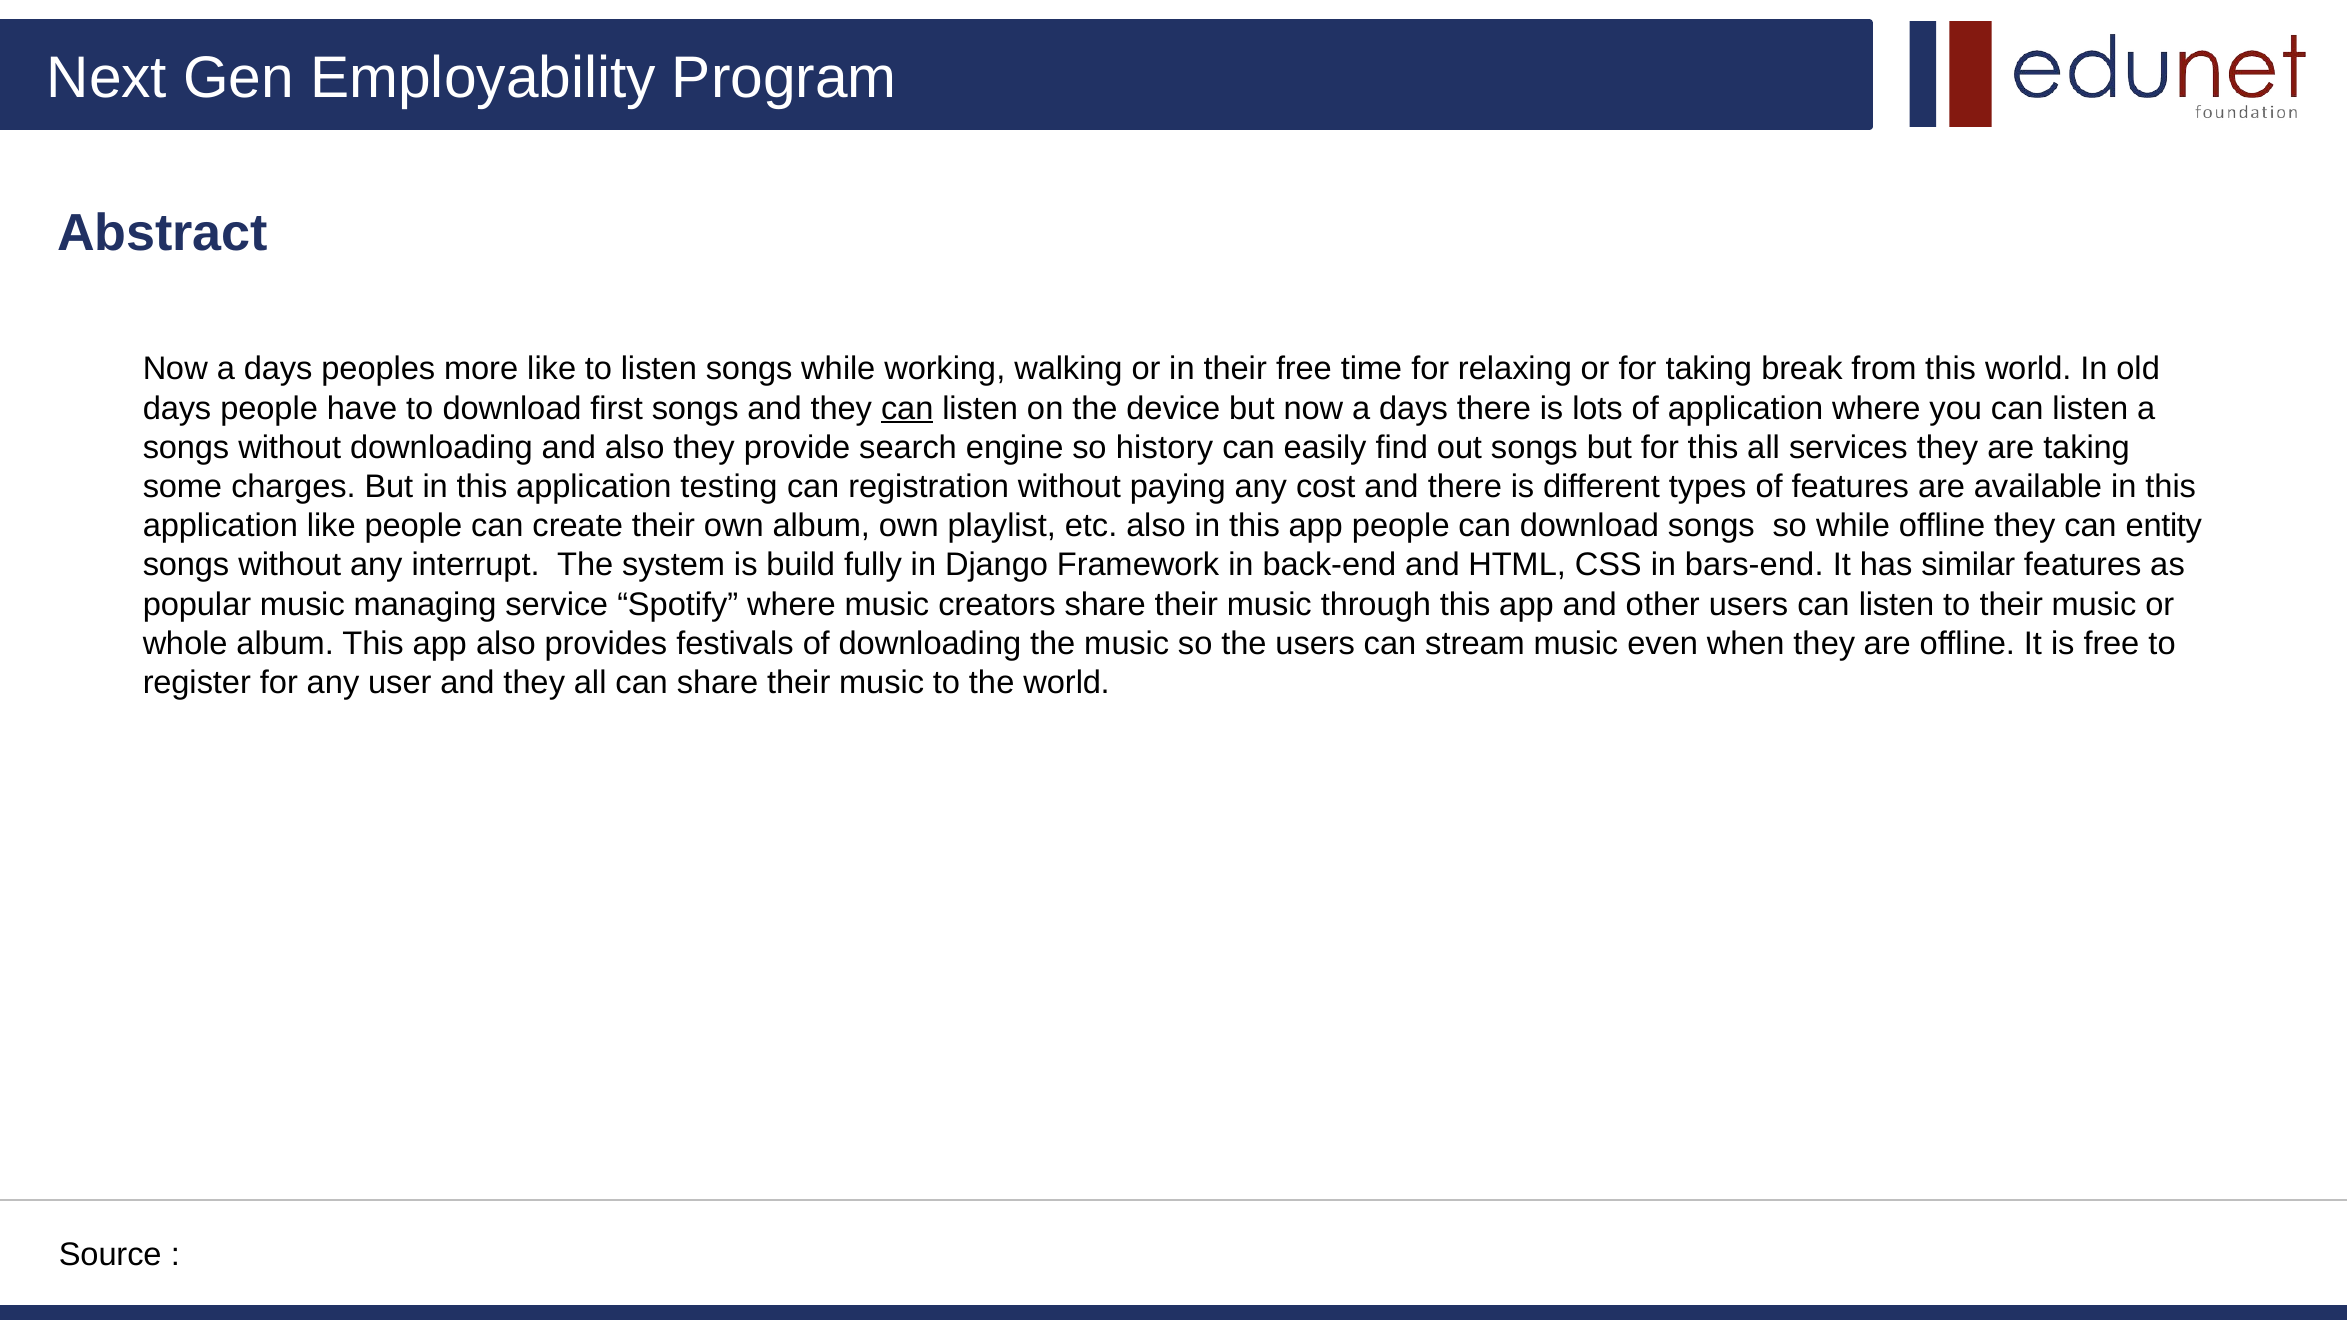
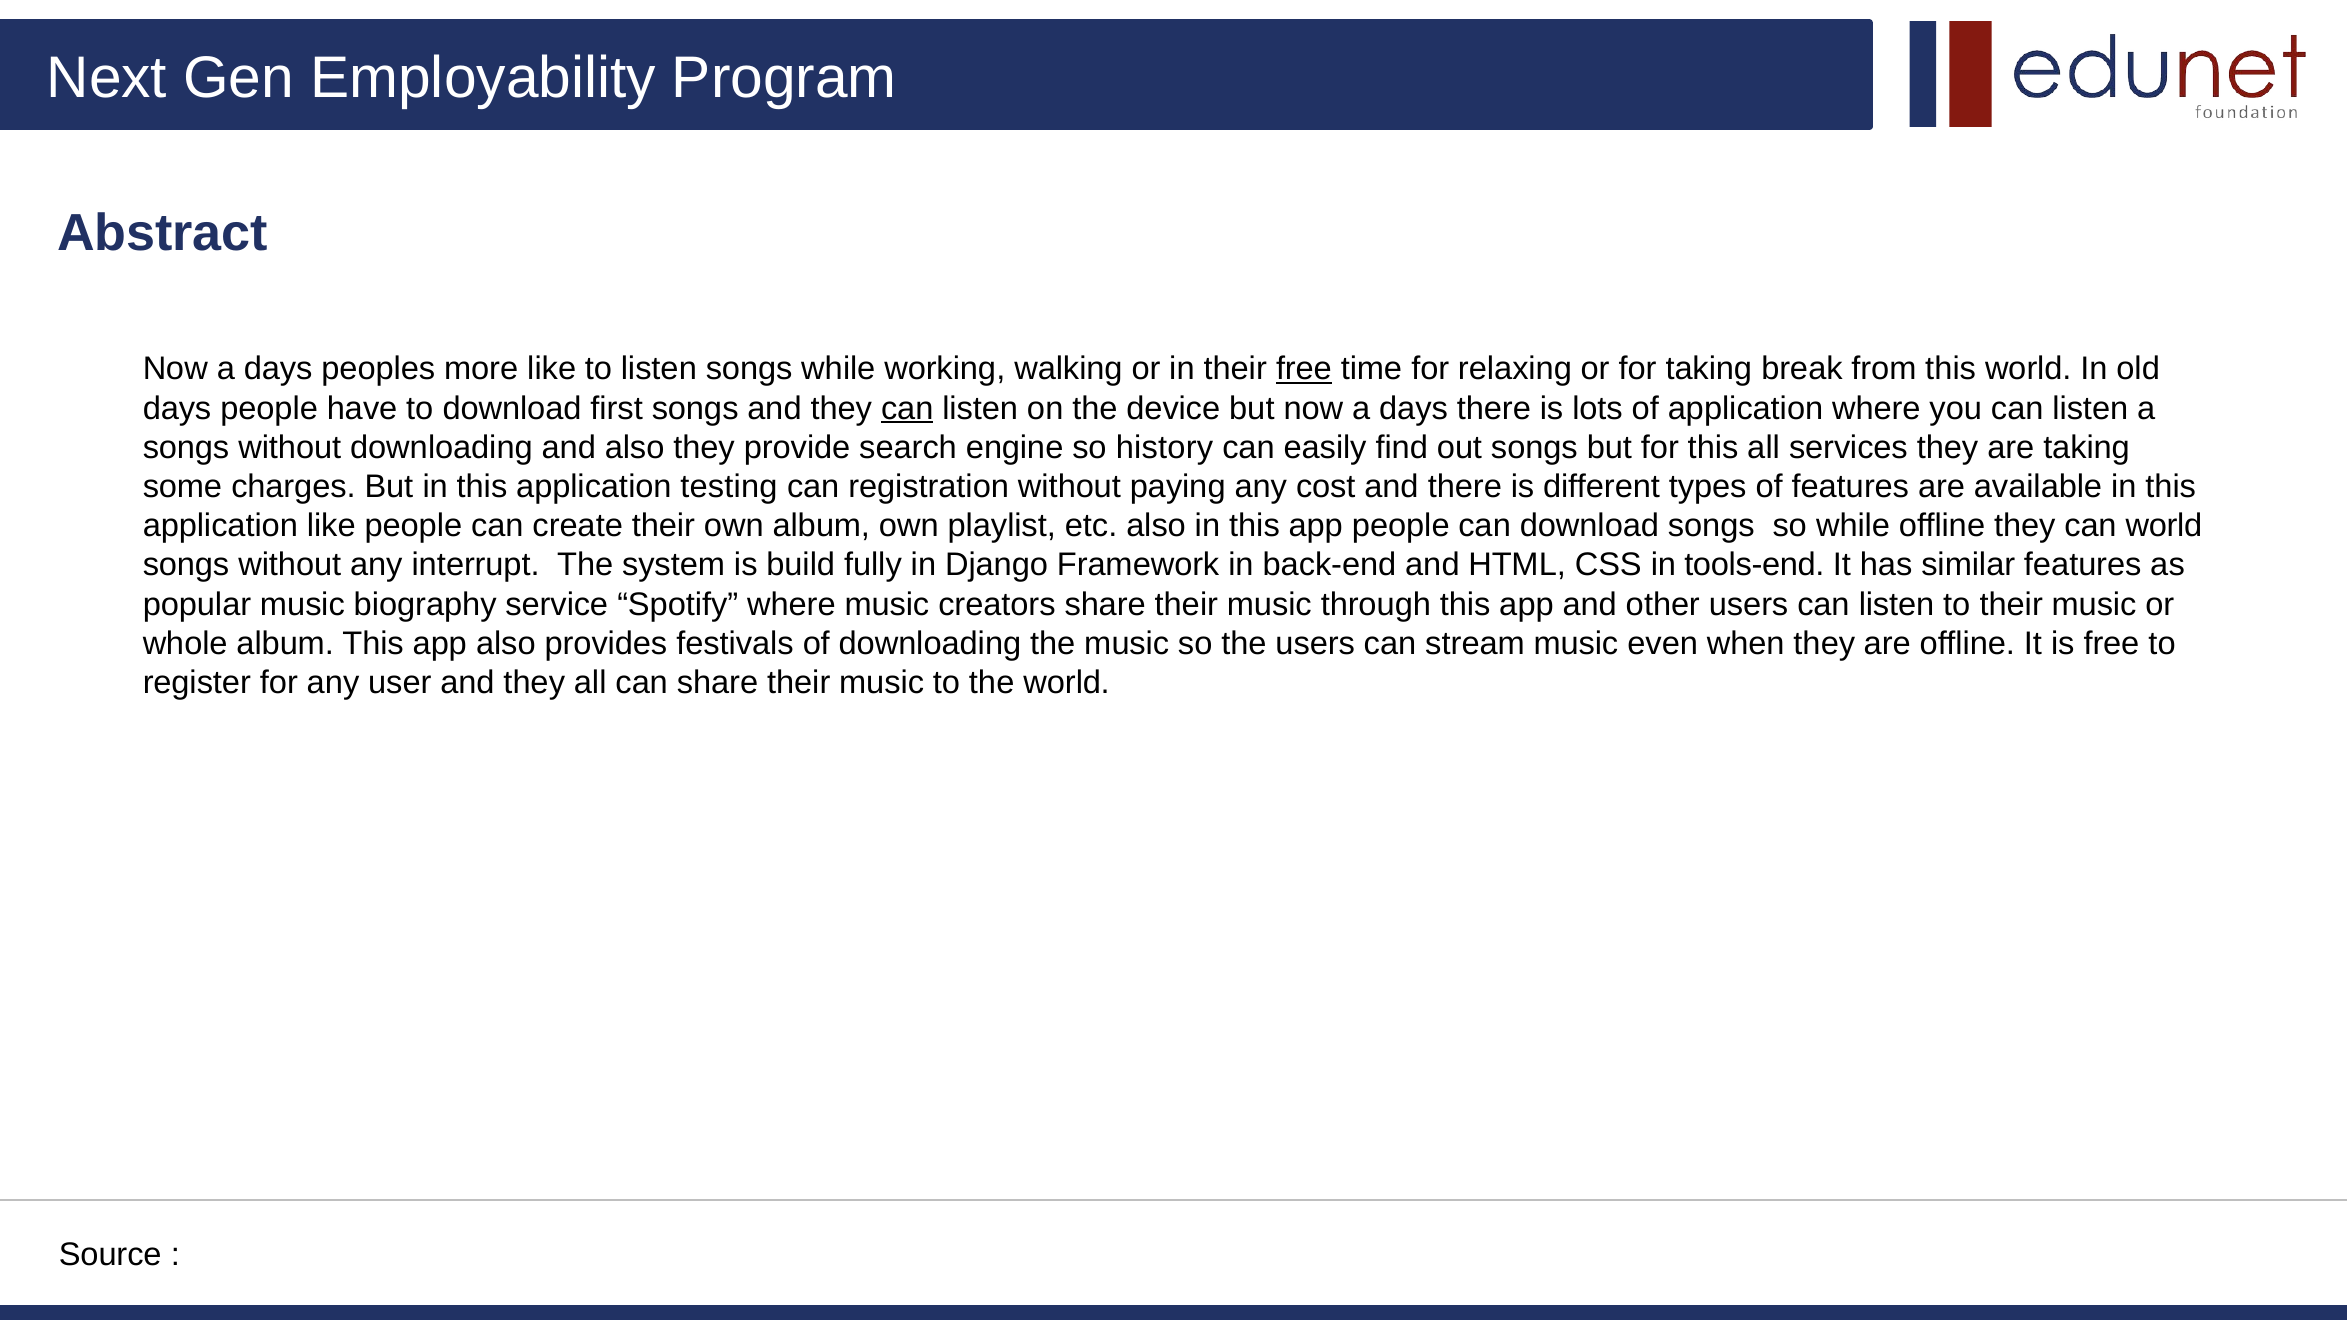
free at (1304, 369) underline: none -> present
can entity: entity -> world
bars-end: bars-end -> tools-end
managing: managing -> biography
